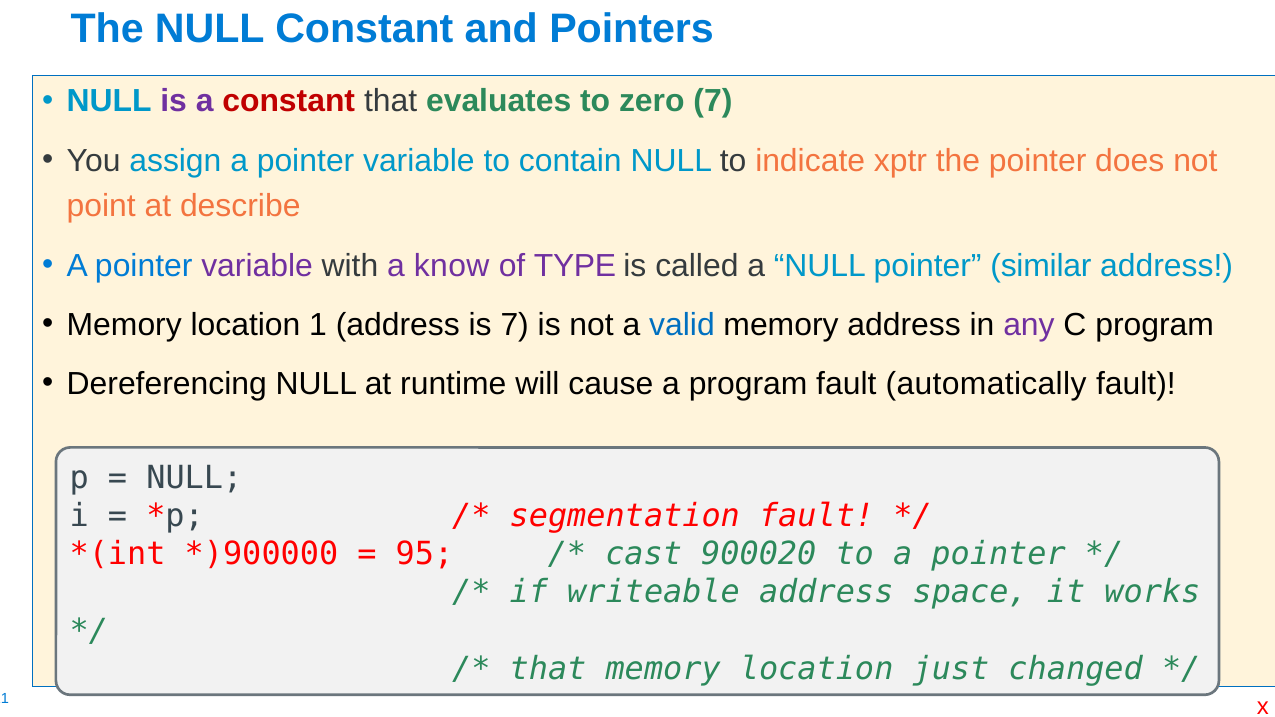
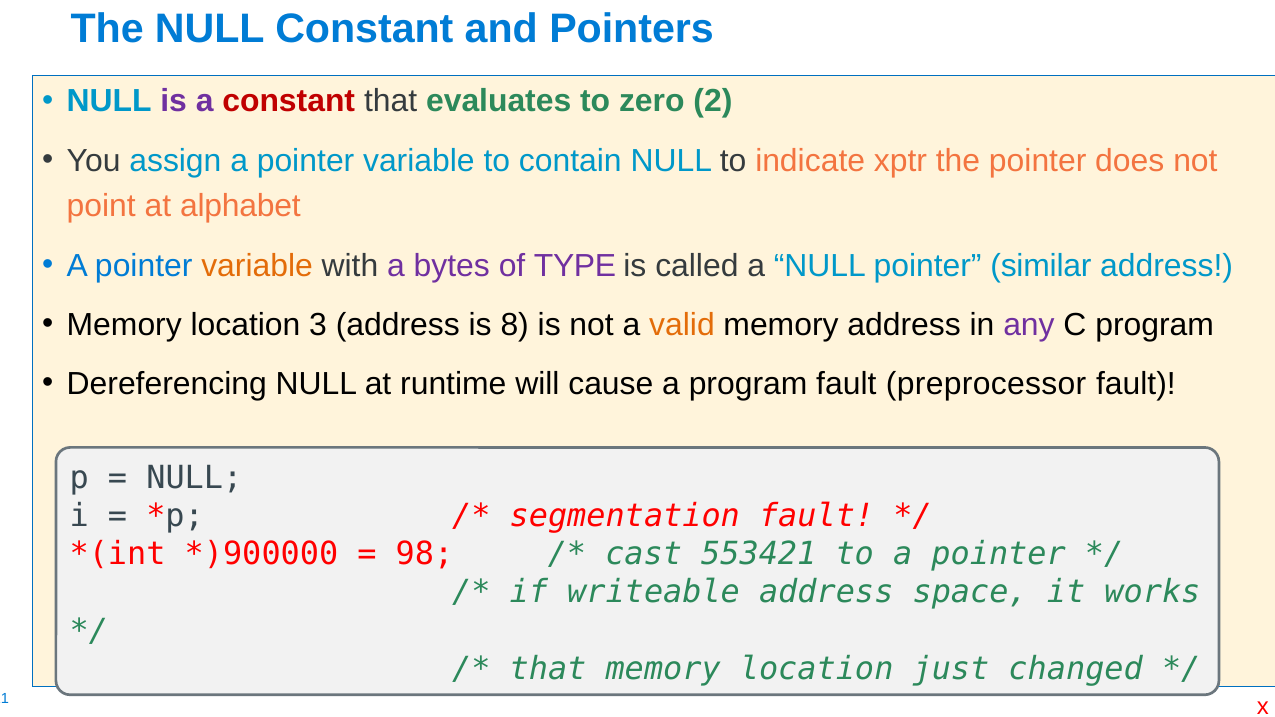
zero 7: 7 -> 2
describe: describe -> alphabet
variable at (257, 266) colour: purple -> orange
know: know -> bytes
1: 1 -> 3
is 7: 7 -> 8
valid colour: blue -> orange
automatically: automatically -> preprocessor
95: 95 -> 98
900020: 900020 -> 553421
